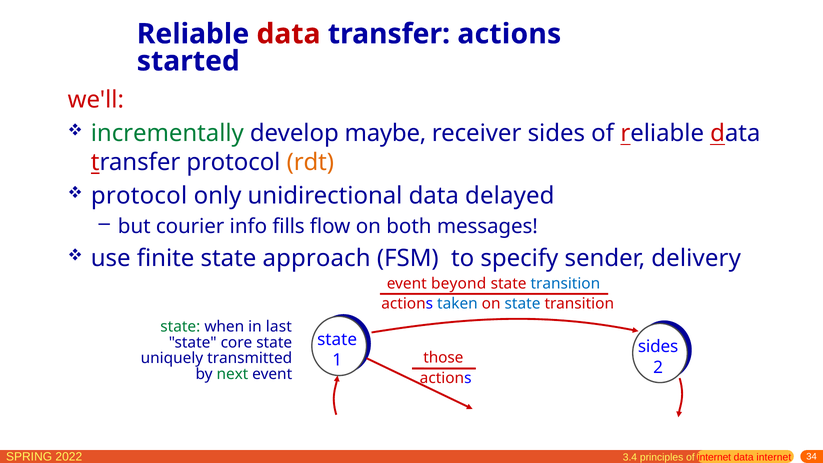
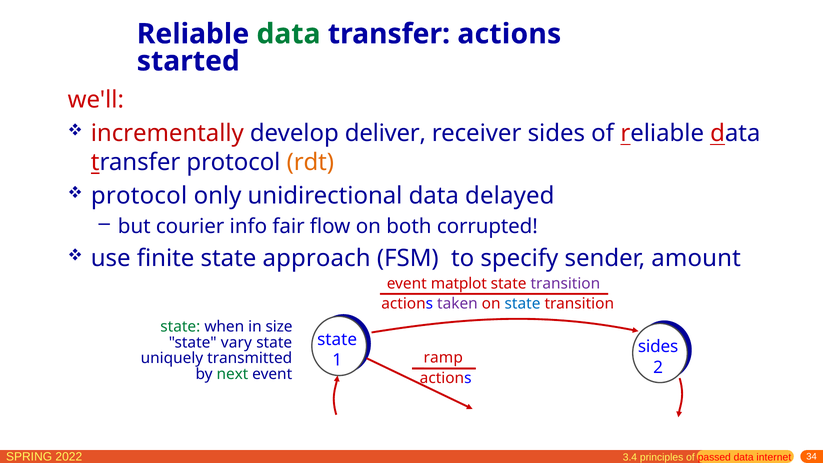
data at (288, 34) colour: red -> green
incrementally colour: green -> red
maybe: maybe -> deliver
fills: fills -> fair
messages: messages -> corrupted
delivery: delivery -> amount
beyond: beyond -> matplot
transition at (565, 284) colour: blue -> purple
taken colour: blue -> purple
last: last -> size
core: core -> vary
those: those -> ramp
of internet: internet -> passed
